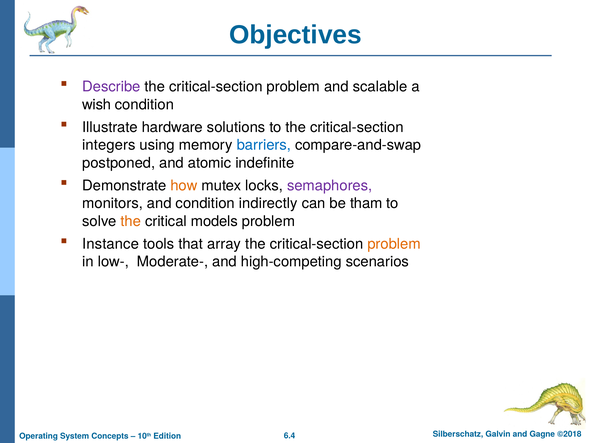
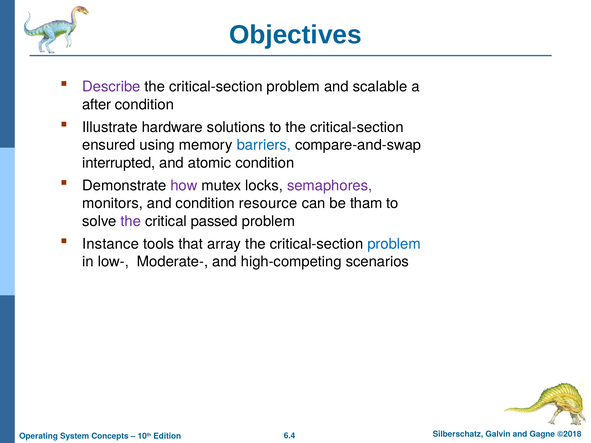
wish: wish -> after
integers: integers -> ensured
postponed: postponed -> interrupted
atomic indefinite: indefinite -> condition
how colour: orange -> purple
indirectly: indirectly -> resource
the at (131, 221) colour: orange -> purple
models: models -> passed
problem at (394, 244) colour: orange -> blue
